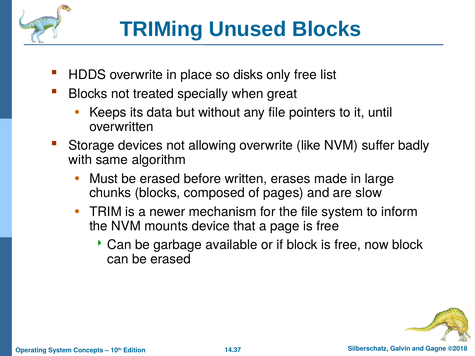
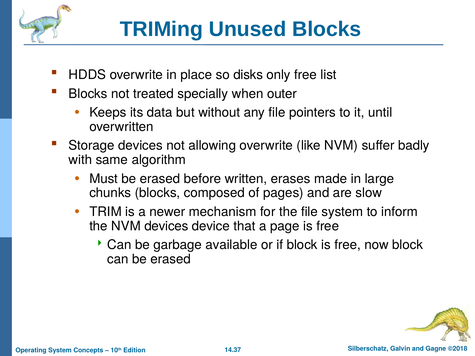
great: great -> outer
NVM mounts: mounts -> devices
